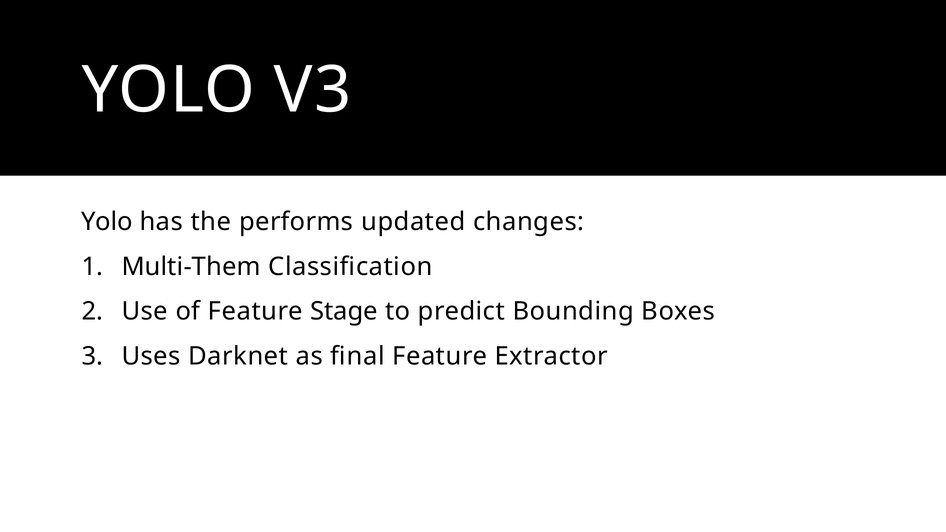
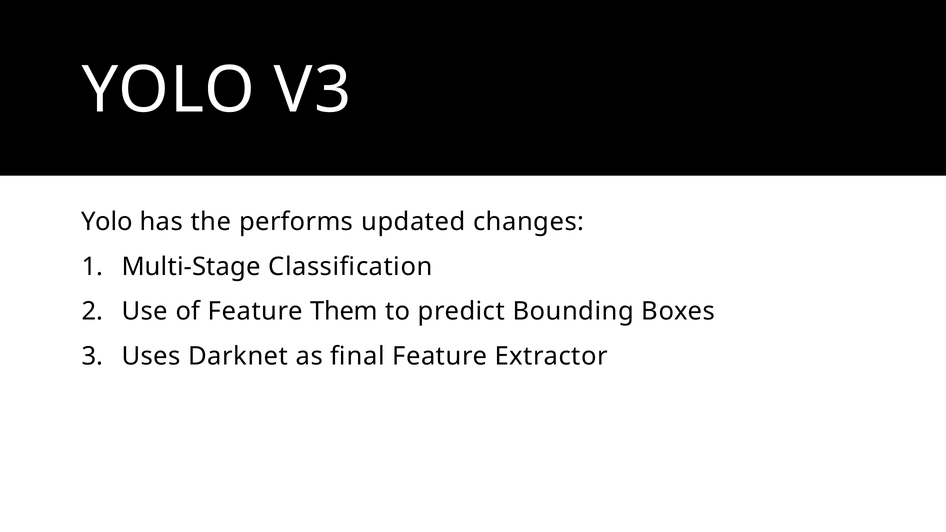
Multi-Them: Multi-Them -> Multi-Stage
Stage: Stage -> Them
